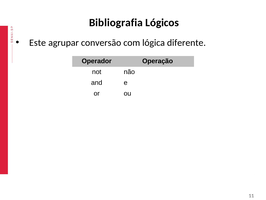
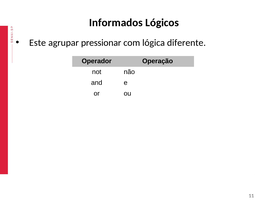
Bibliografia: Bibliografia -> Informados
conversão: conversão -> pressionar
